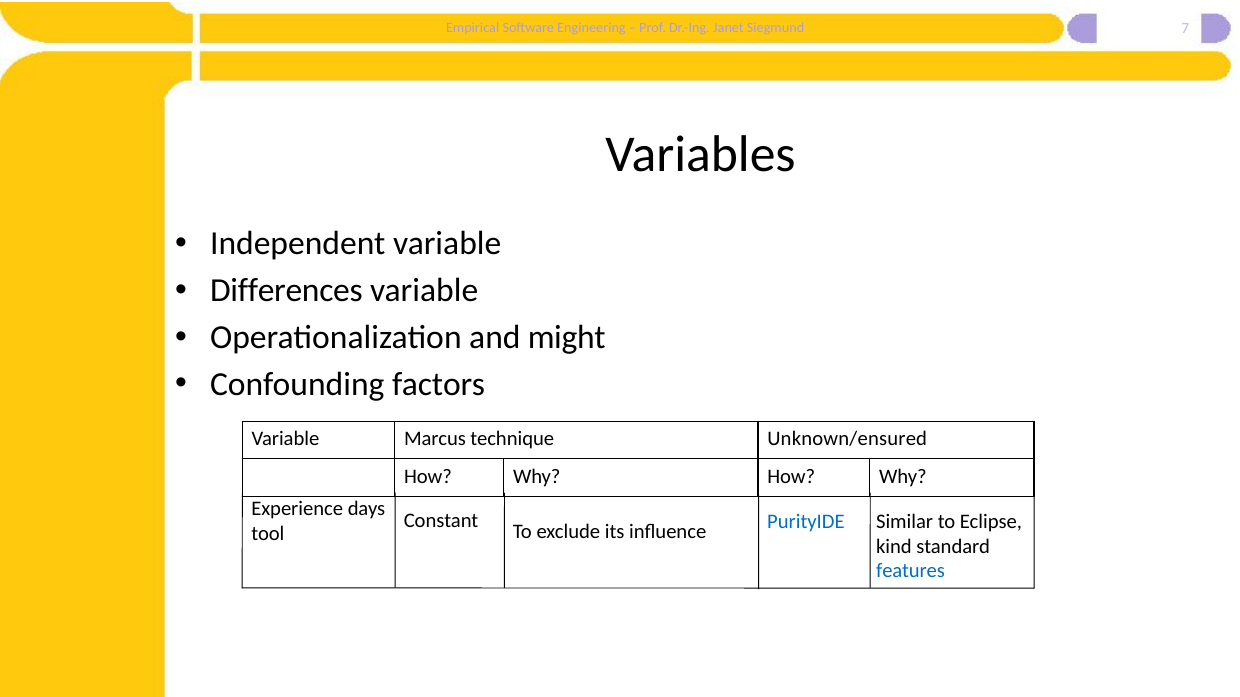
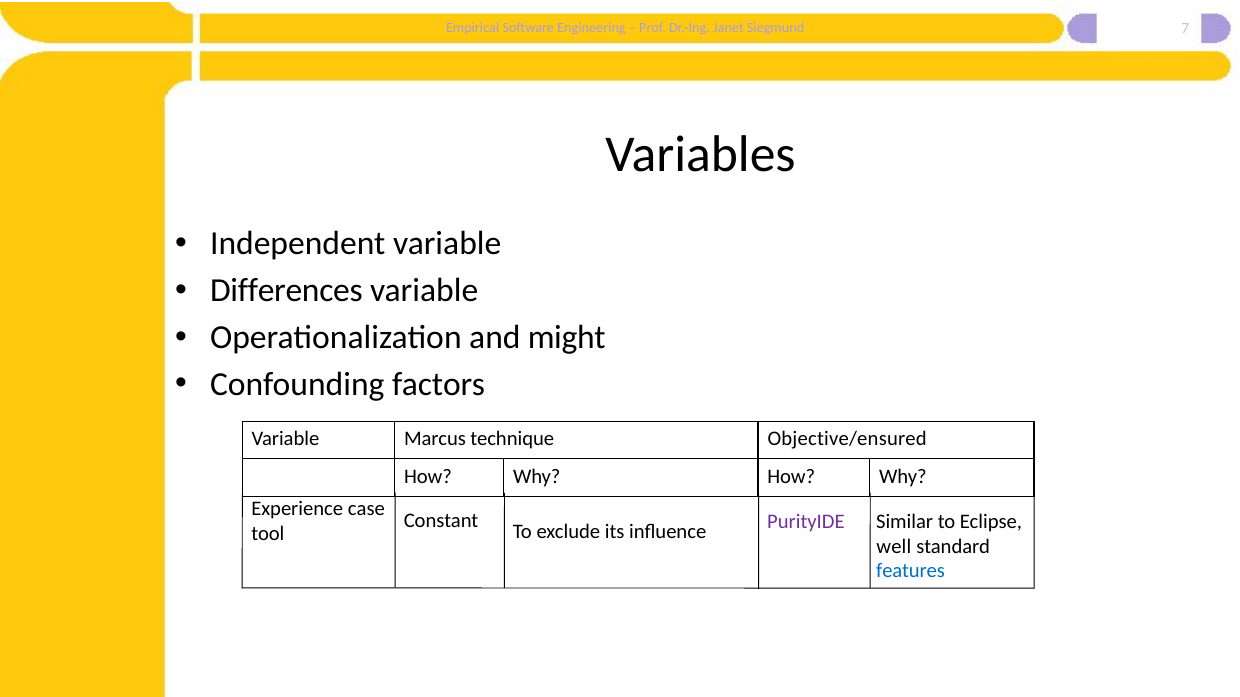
Unknown/ensured: Unknown/ensured -> Objective/ensured
days: days -> case
PurityIDE colour: blue -> purple
kind: kind -> well
